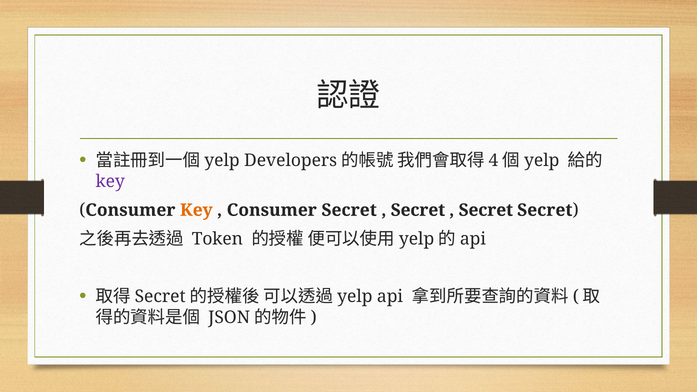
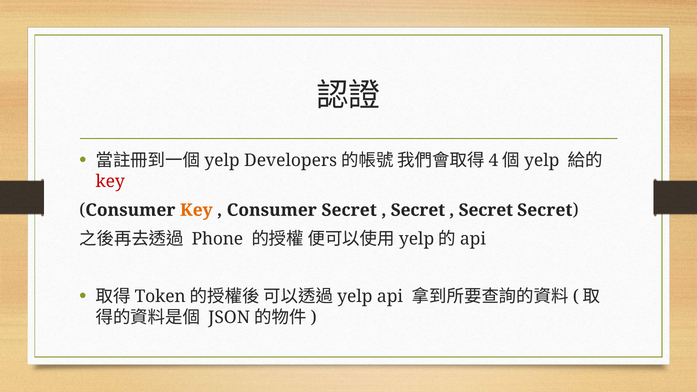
key at (110, 181) colour: purple -> red
Token: Token -> Phone
Secret at (160, 296): Secret -> Token
